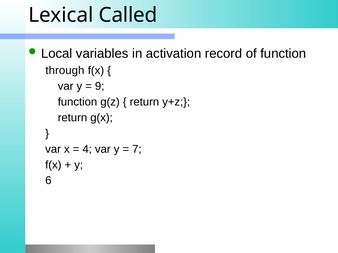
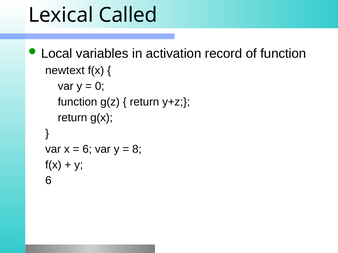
through: through -> newtext
9: 9 -> 0
4 at (87, 149): 4 -> 6
7: 7 -> 8
